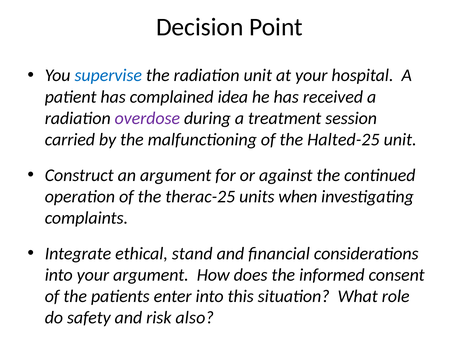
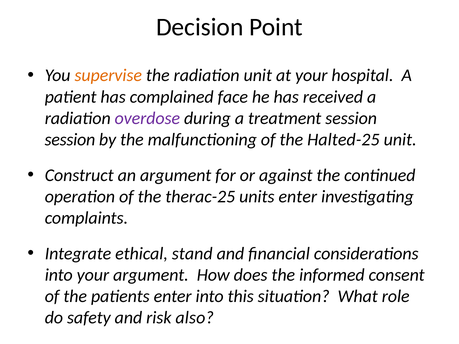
supervise colour: blue -> orange
idea: idea -> face
carried at (70, 140): carried -> session
units when: when -> enter
